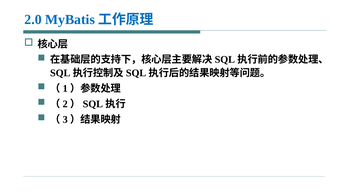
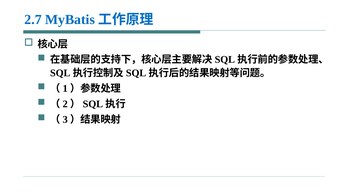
2.0: 2.0 -> 2.7
